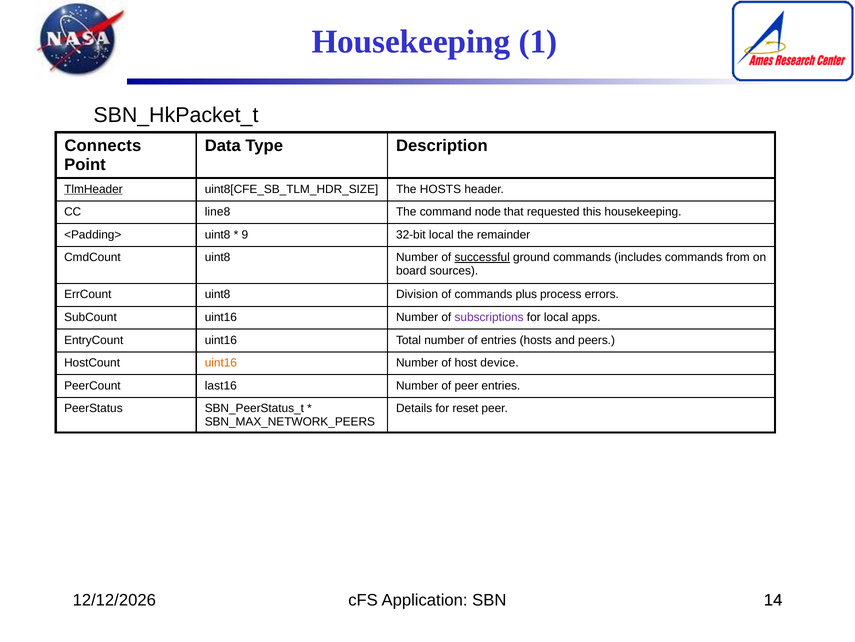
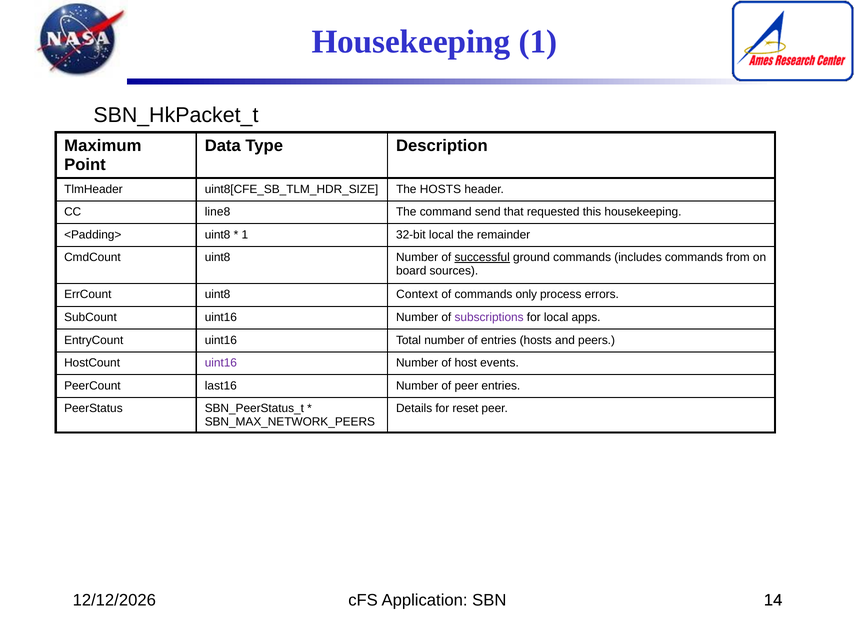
Connects: Connects -> Maximum
TlmHeader underline: present -> none
node: node -> send
9 at (245, 234): 9 -> 1
Division: Division -> Context
plus: plus -> only
uint16 at (221, 362) colour: orange -> purple
device: device -> events
